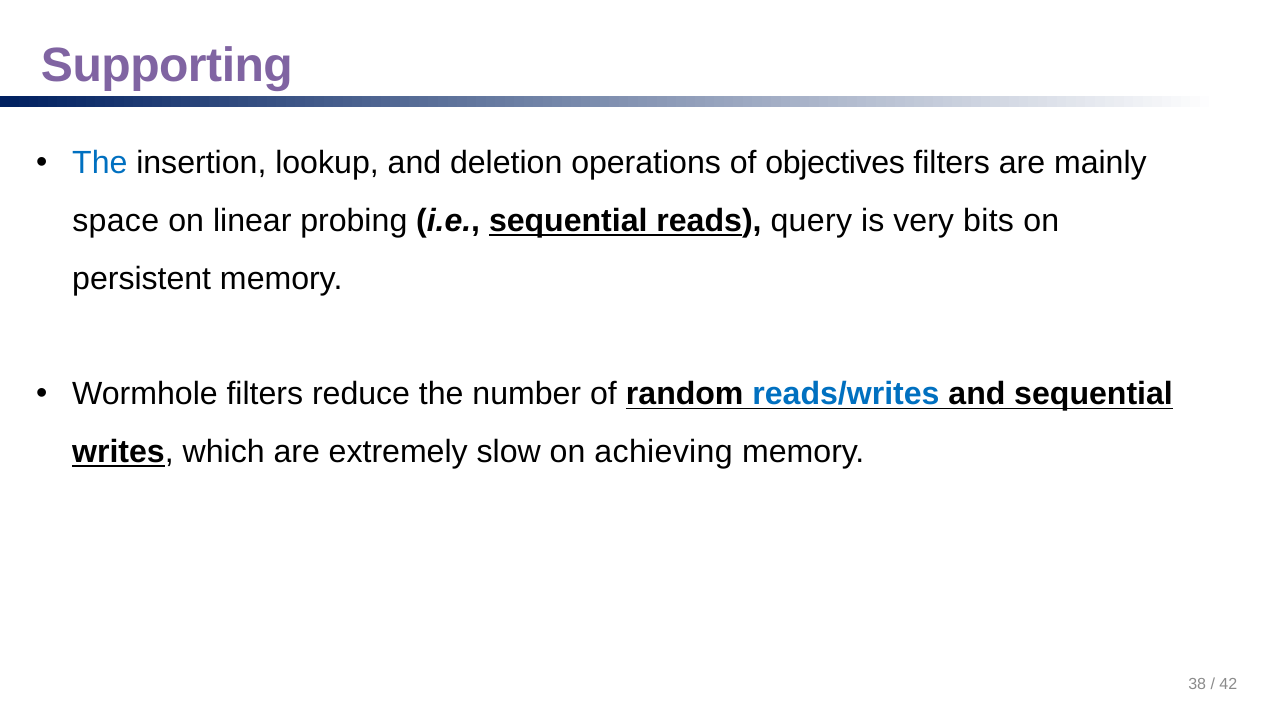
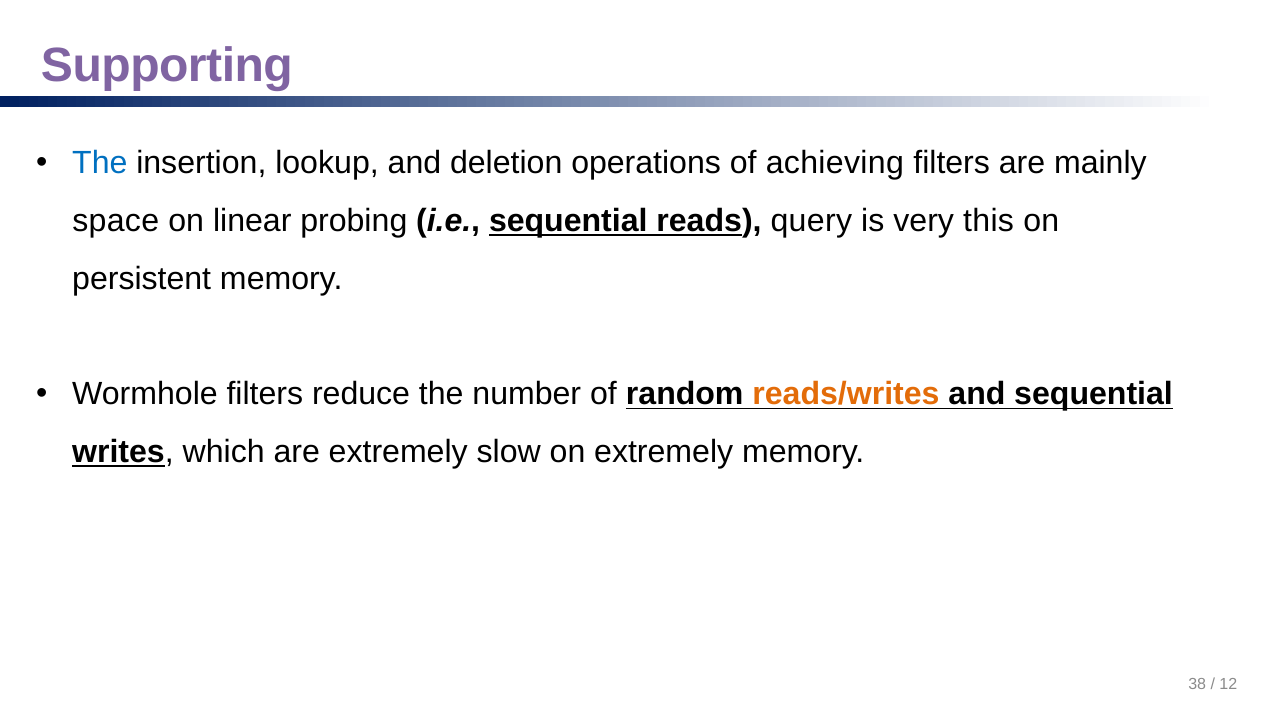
objectives: objectives -> achieving
bits: bits -> this
reads/writes colour: blue -> orange
on achieving: achieving -> extremely
42: 42 -> 12
